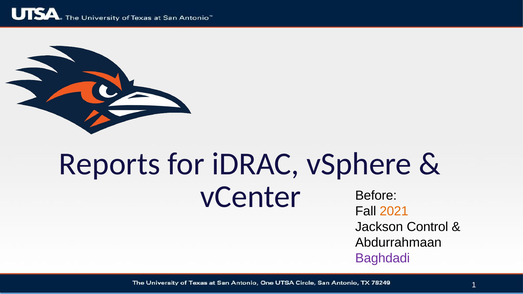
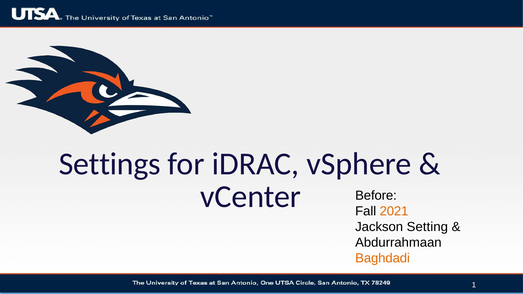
Reports: Reports -> Settings
Control: Control -> Setting
Baghdadi colour: purple -> orange
